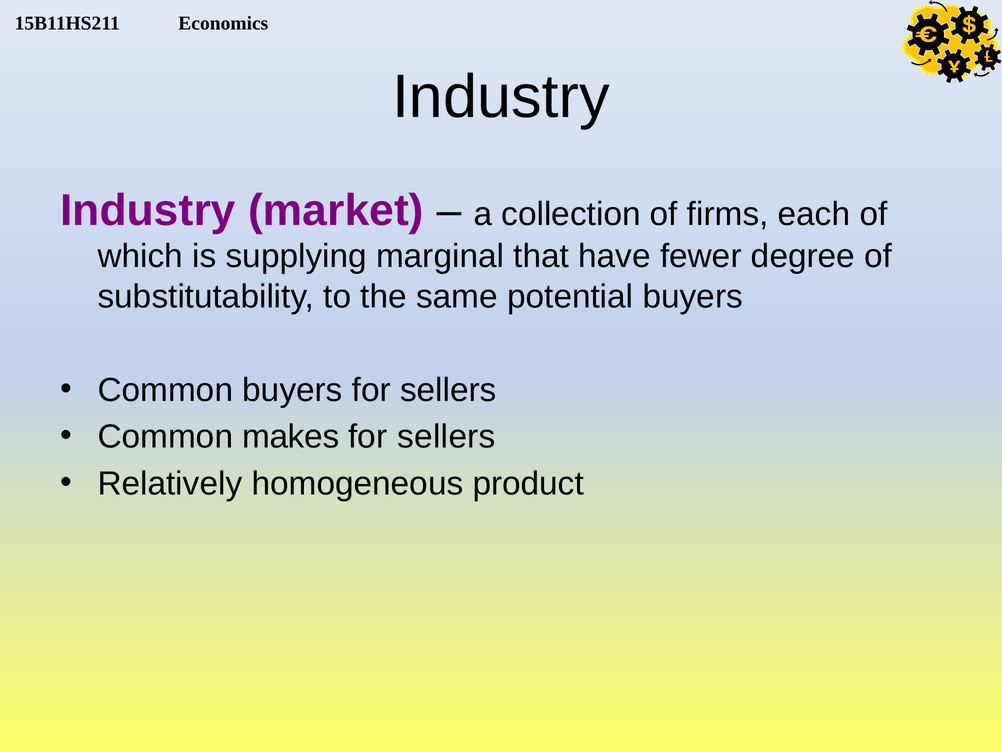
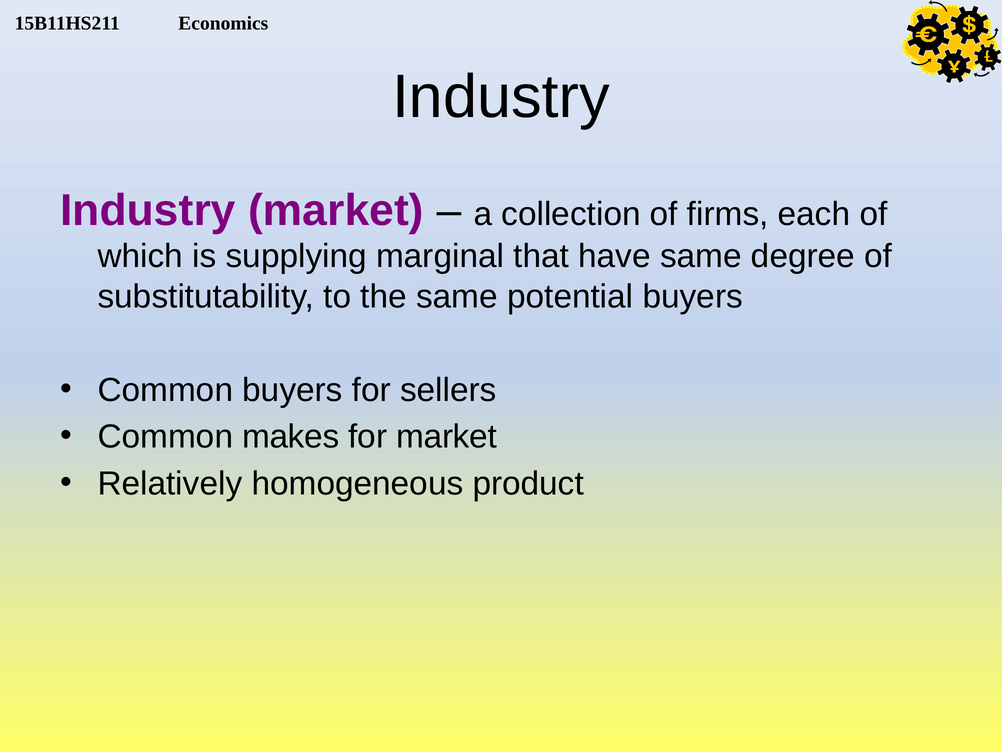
have fewer: fewer -> same
sellers at (446, 437): sellers -> market
